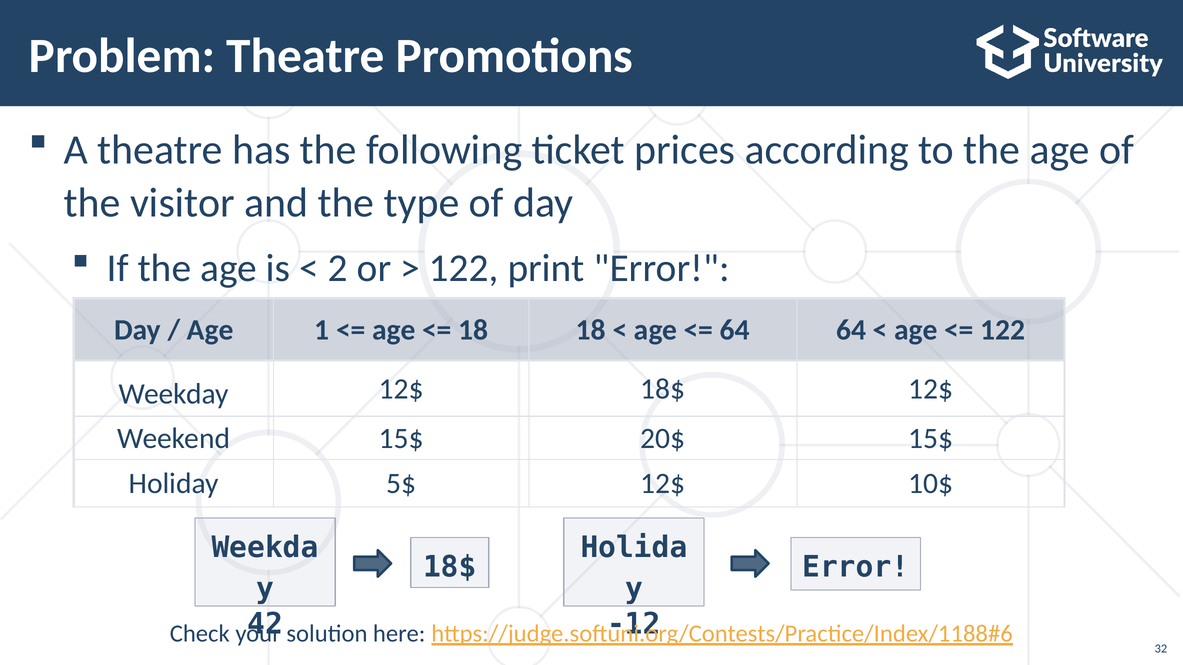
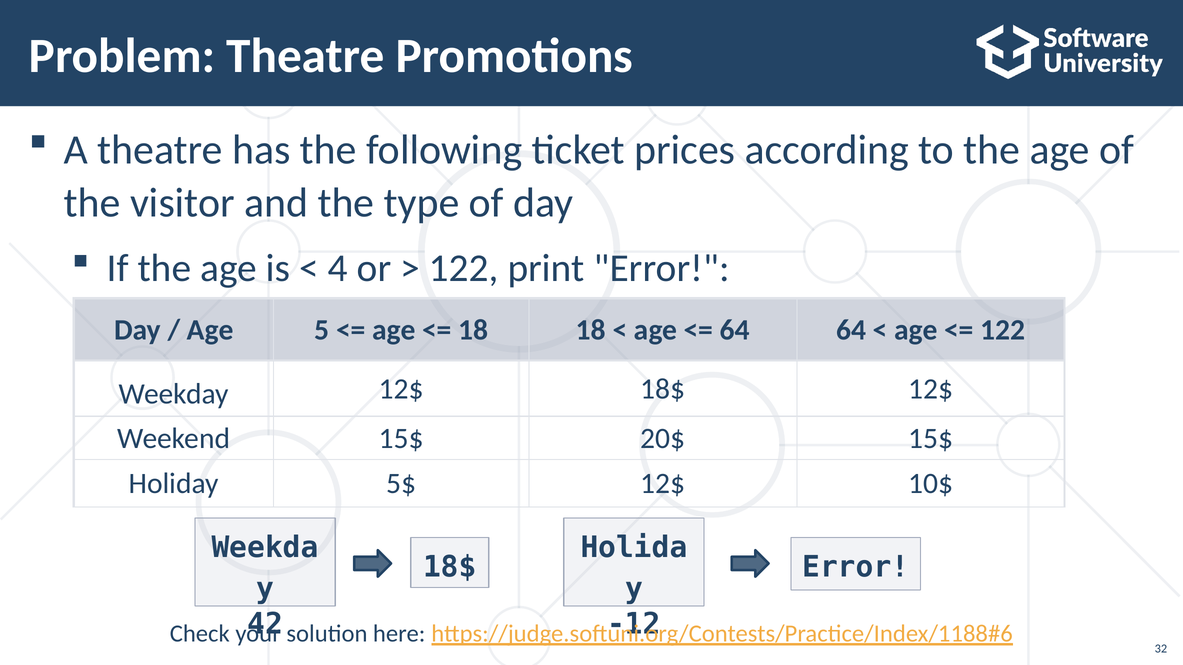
2: 2 -> 4
1: 1 -> 5
